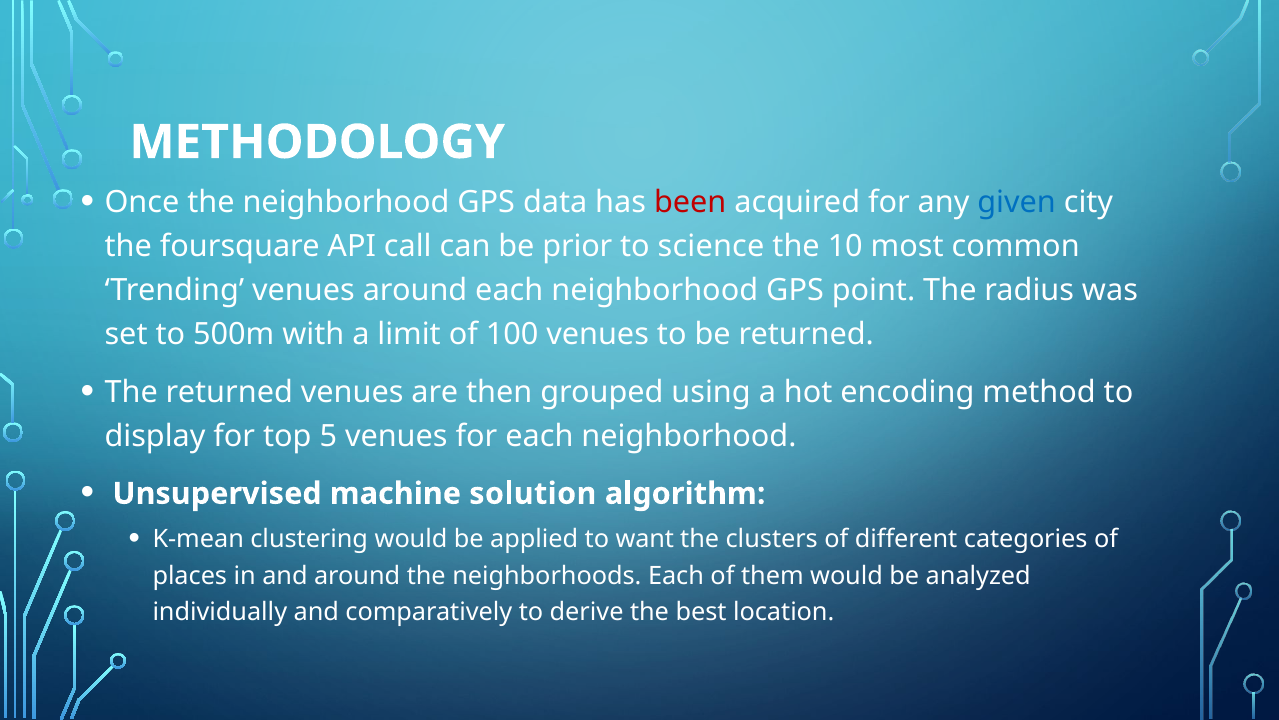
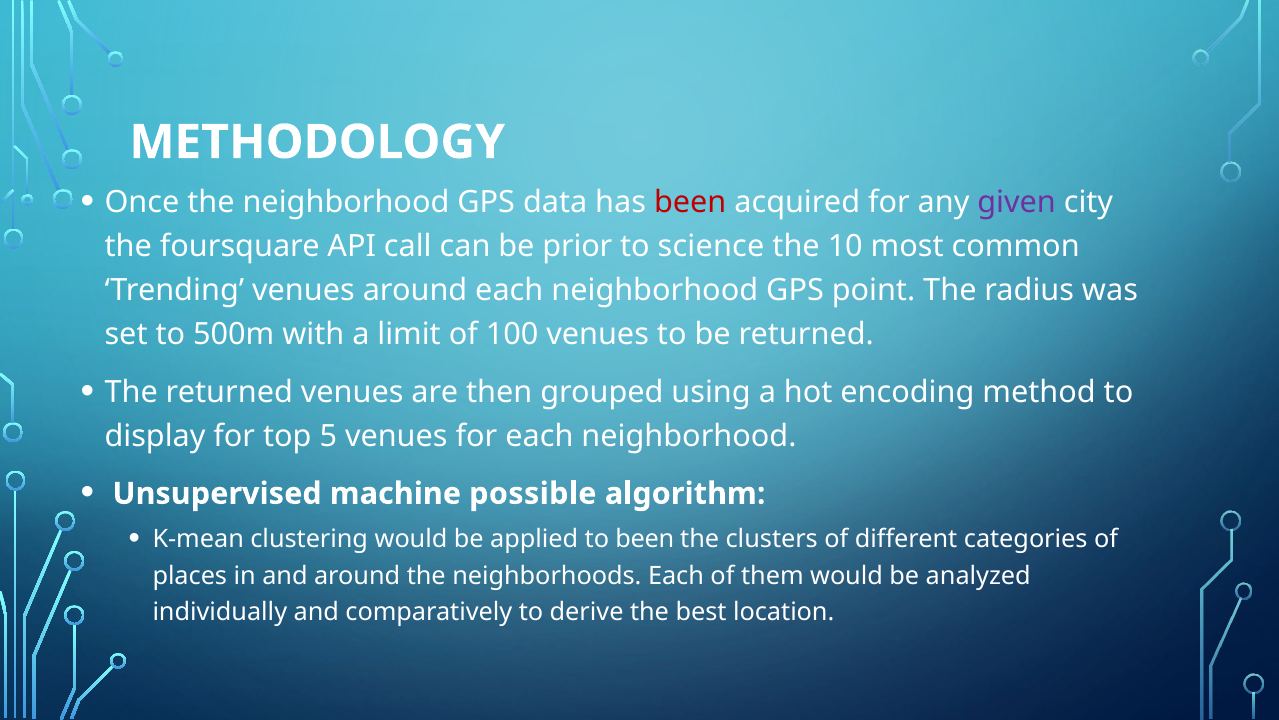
given colour: blue -> purple
solution: solution -> possible
to want: want -> been
